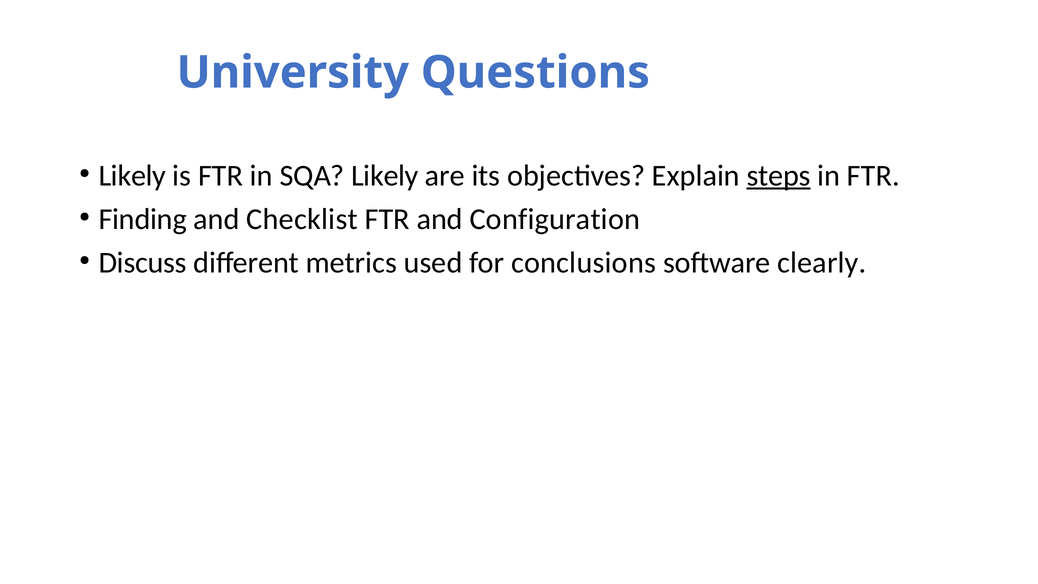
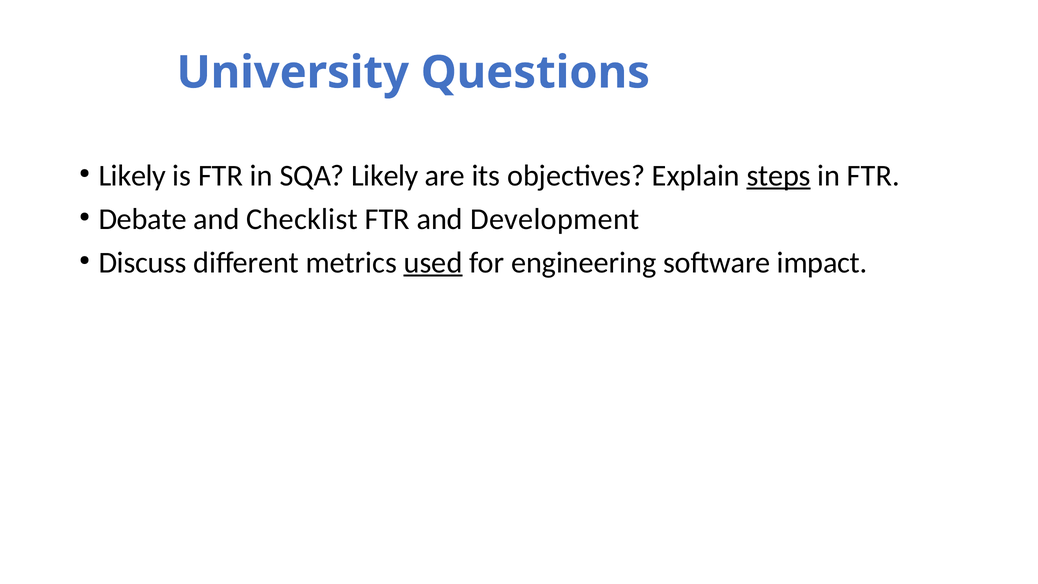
Finding: Finding -> Debate
Configuration: Configuration -> Development
used underline: none -> present
conclusions: conclusions -> engineering
clearly: clearly -> impact
